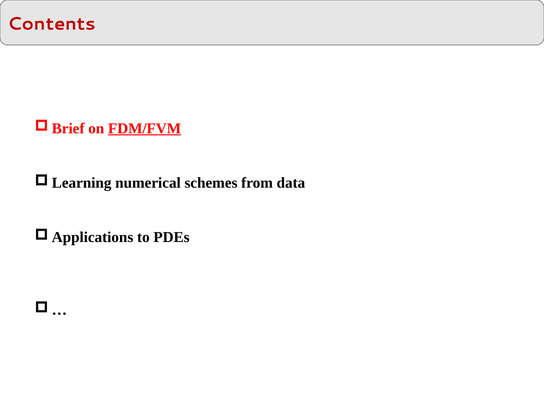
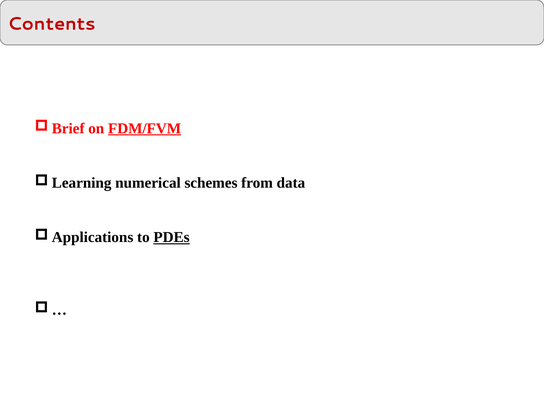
PDEs underline: none -> present
